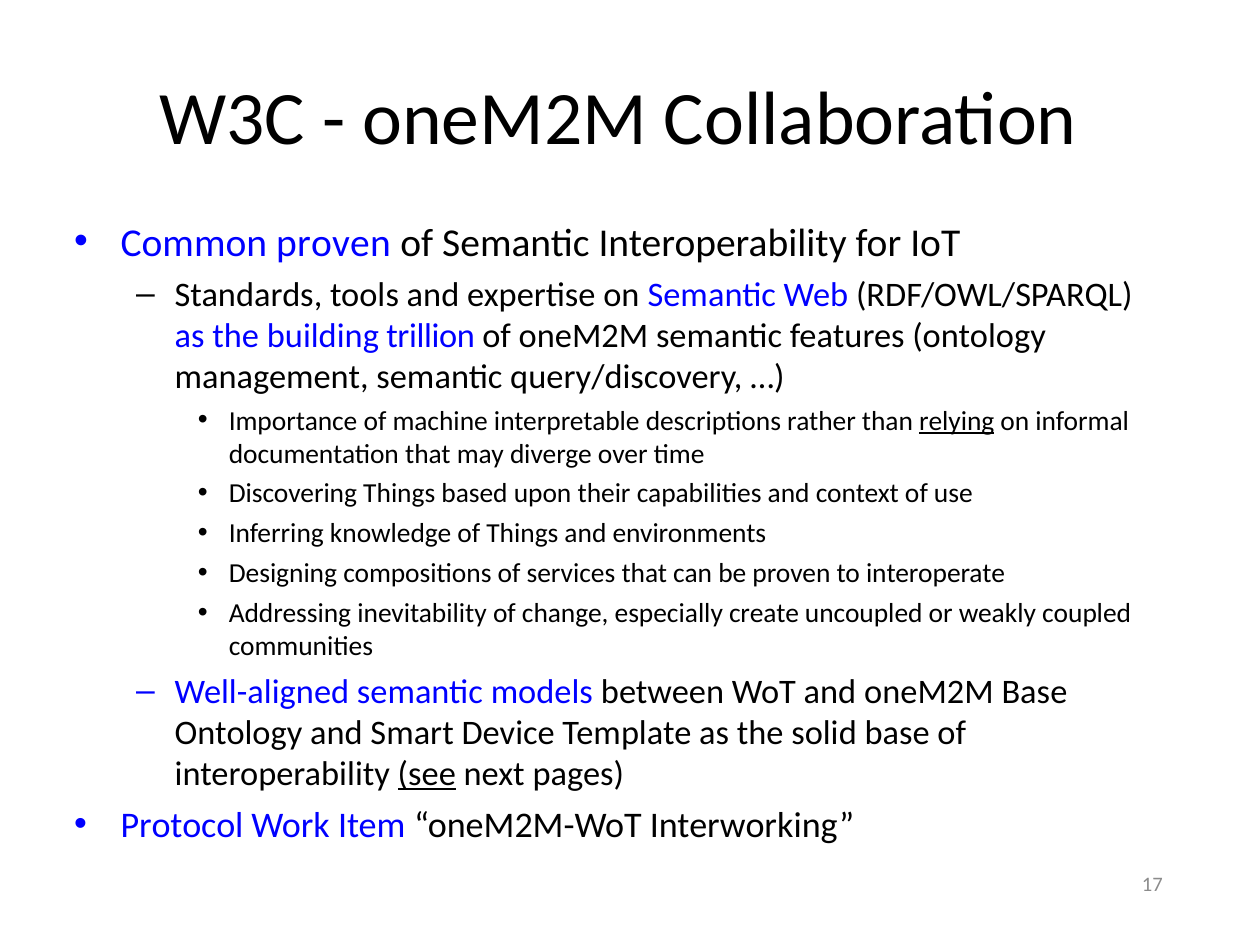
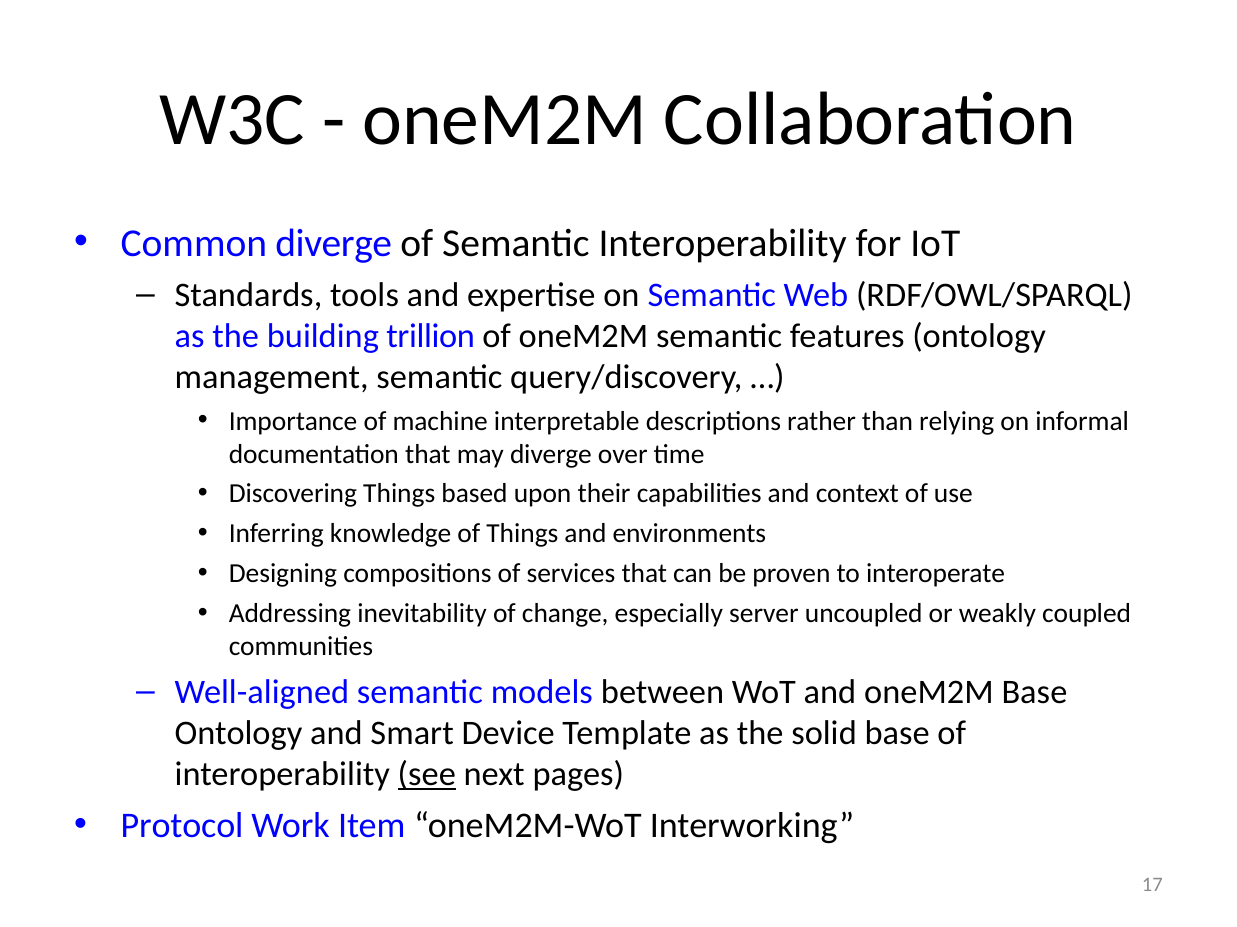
Common proven: proven -> diverge
relying underline: present -> none
create: create -> server
